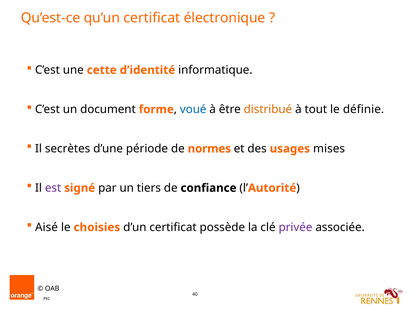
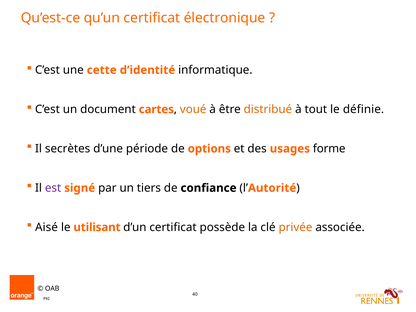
forme: forme -> cartes
voué colour: blue -> orange
normes: normes -> options
mises: mises -> forme
choisies: choisies -> utilisant
privée colour: purple -> orange
